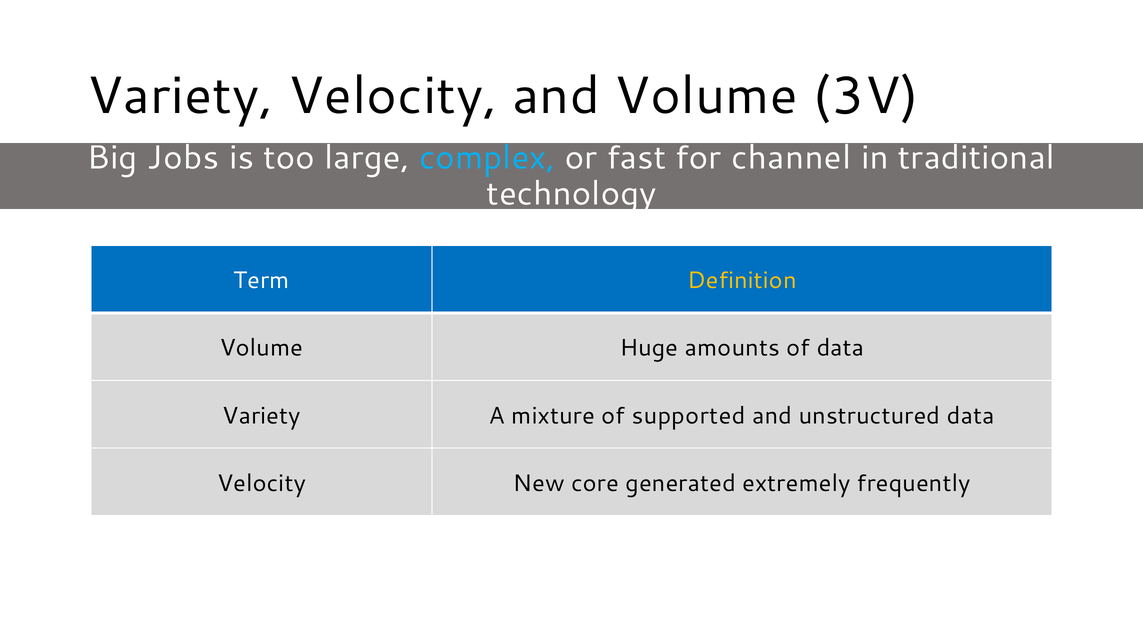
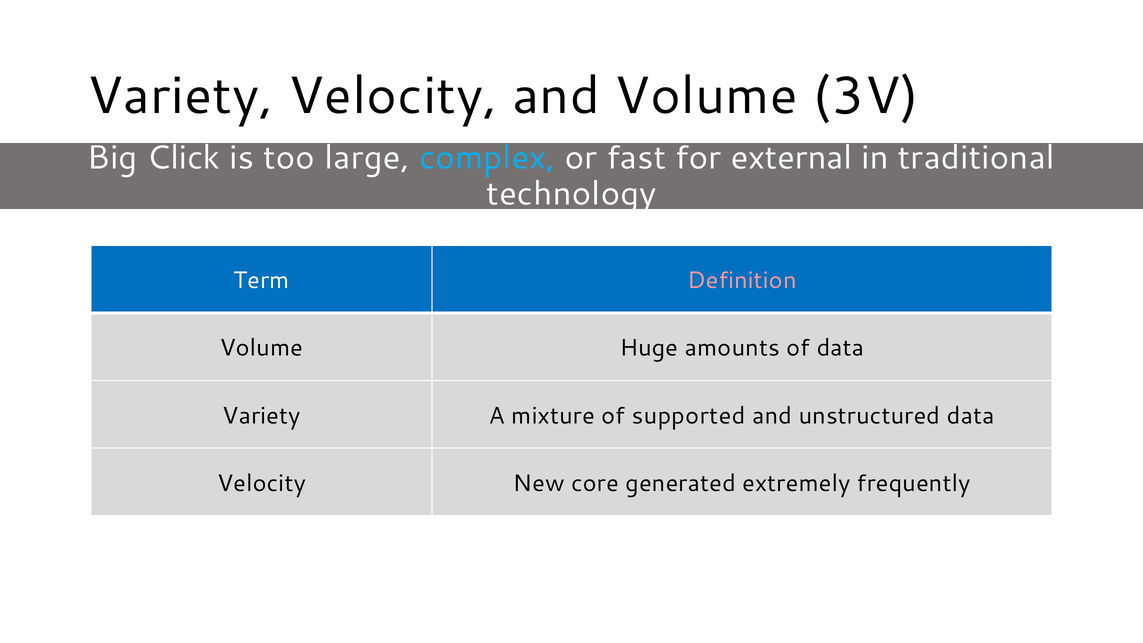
Jobs: Jobs -> Click
channel: channel -> external
Definition colour: yellow -> pink
